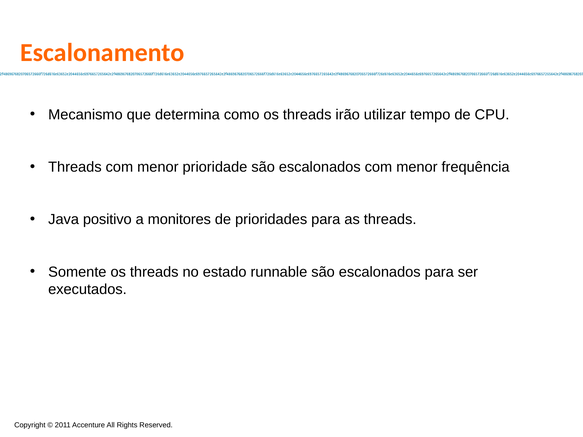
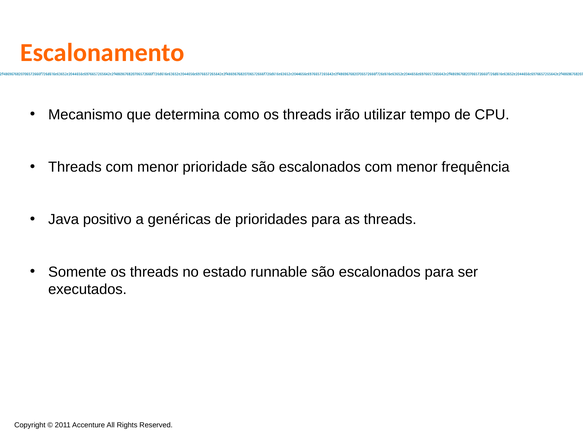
monitores: monitores -> genéricas
